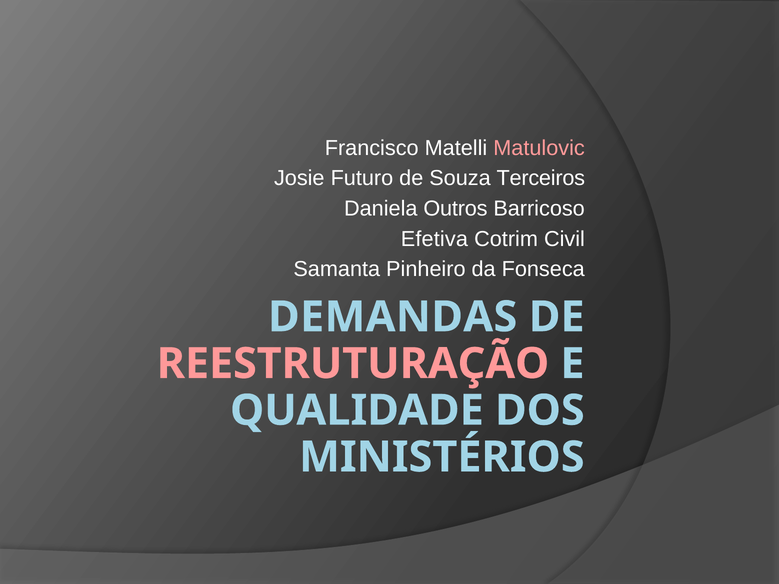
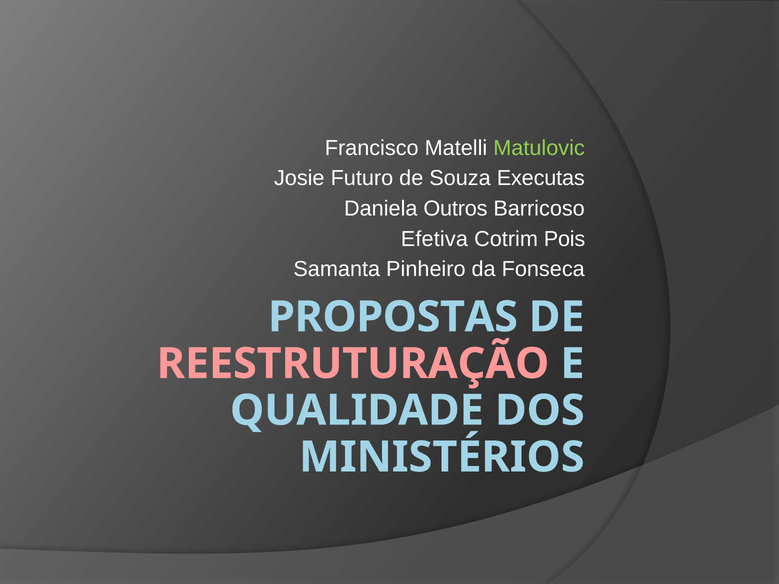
Matulovic colour: pink -> light green
Terceiros: Terceiros -> Executas
Civil: Civil -> Pois
DEMANDAS: DEMANDAS -> PROPOSTAS
